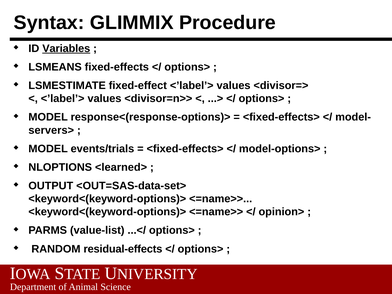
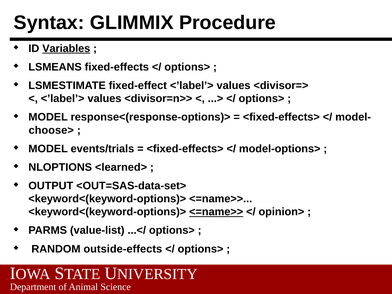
servers>: servers> -> choose>
<=name>> at (216, 212) underline: none -> present
residual-effects: residual-effects -> outside-effects
